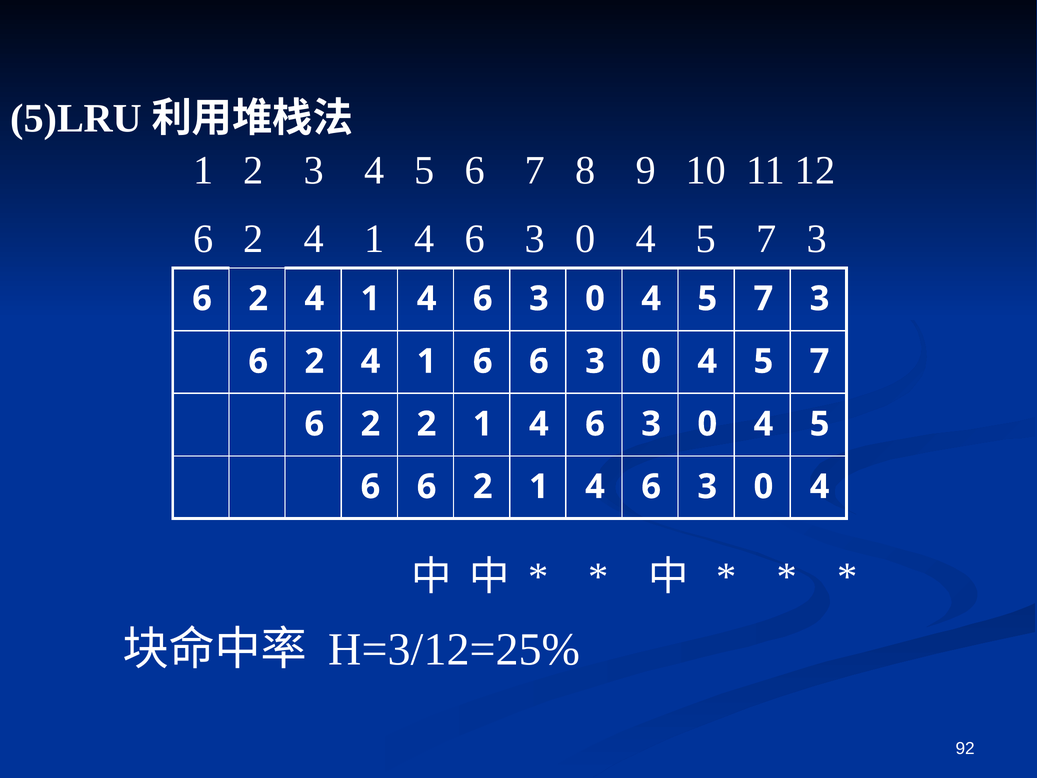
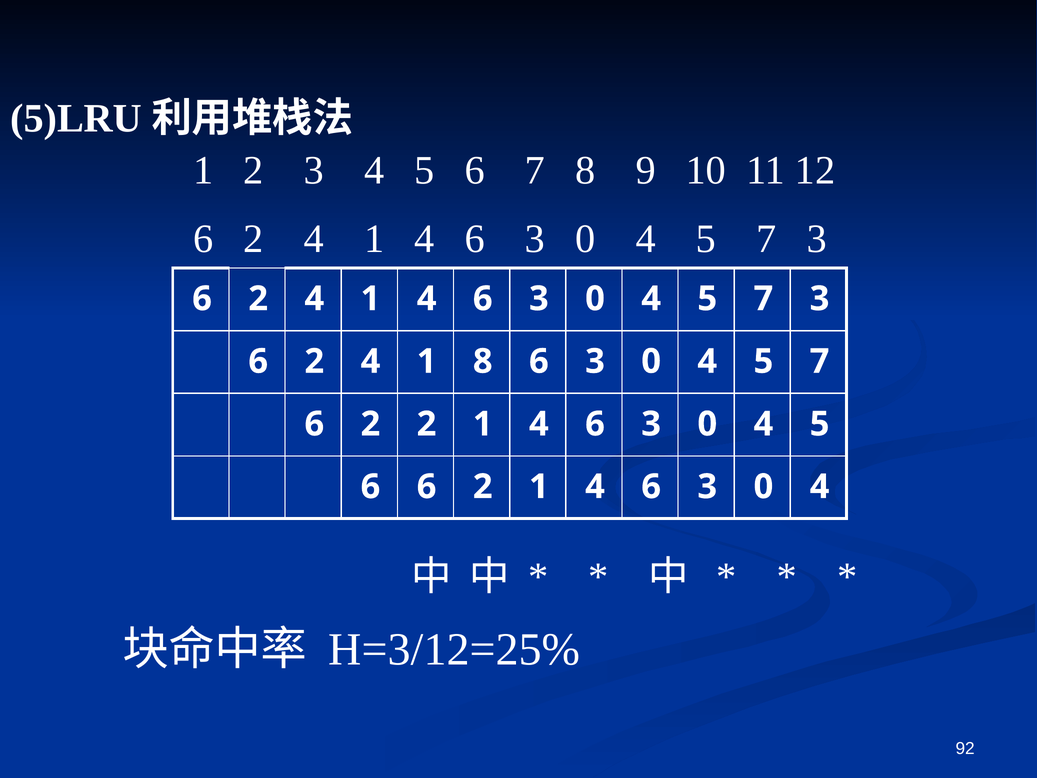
1 6: 6 -> 8
